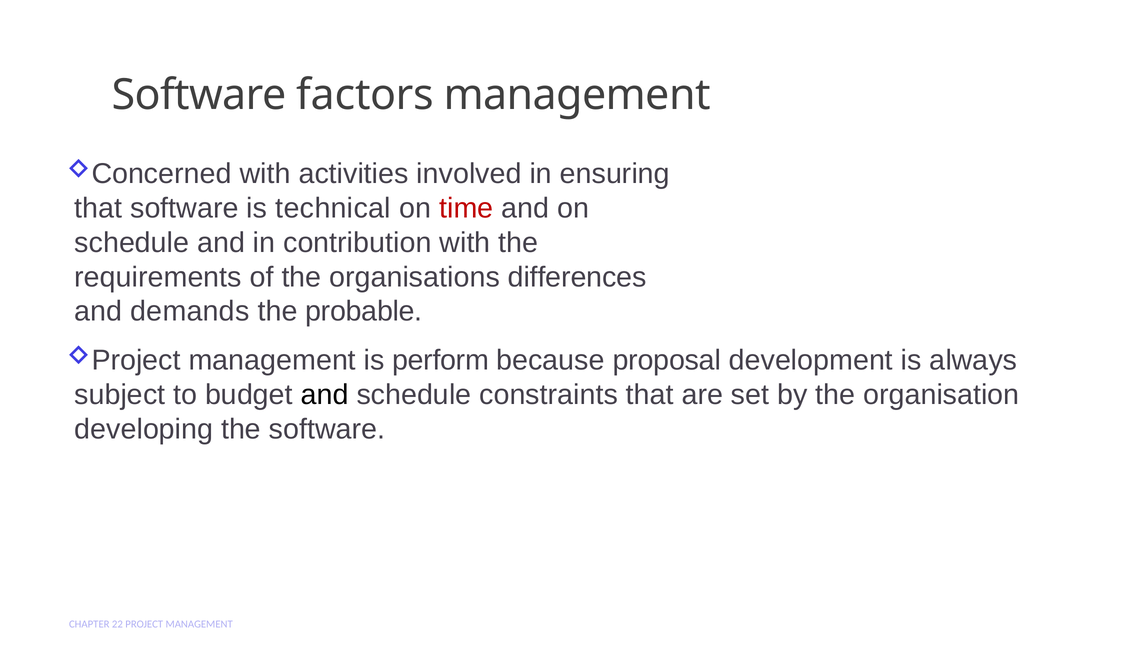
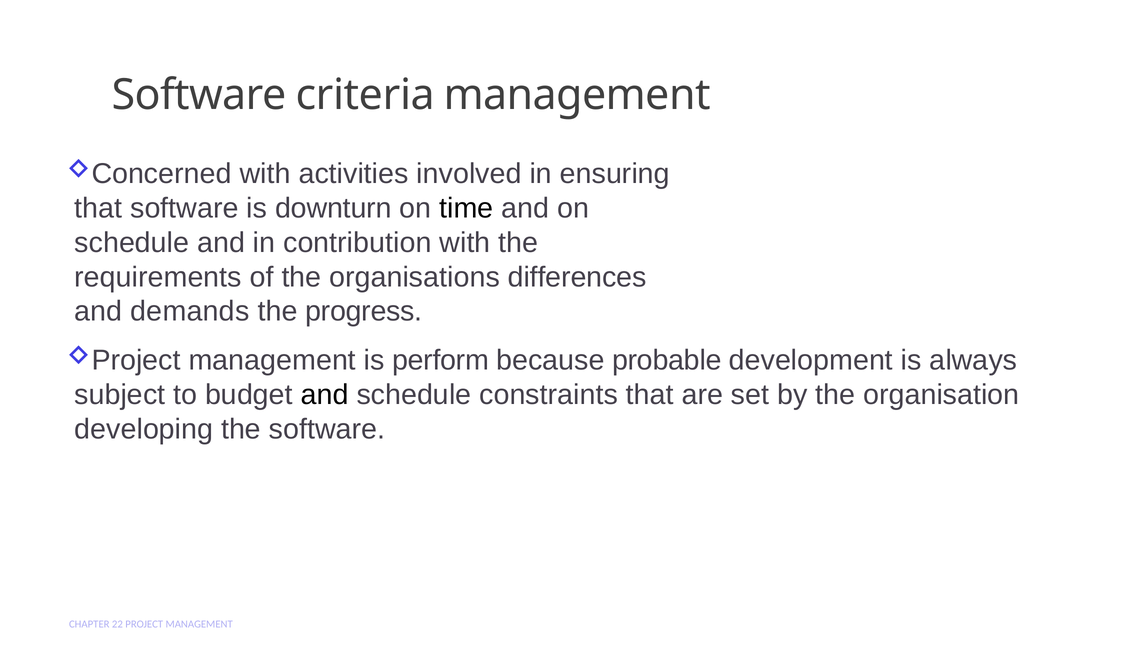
factors: factors -> criteria
technical: technical -> downturn
time colour: red -> black
probable: probable -> progress
proposal: proposal -> probable
